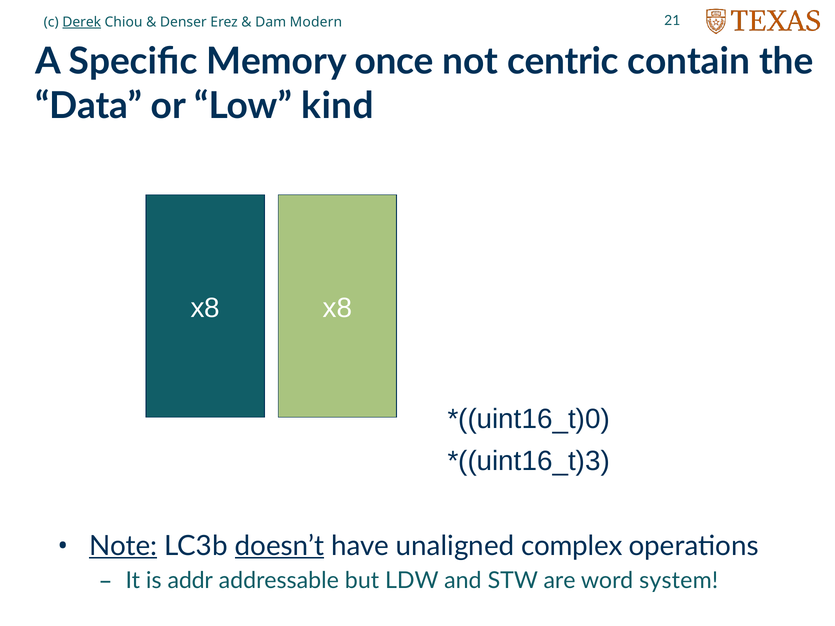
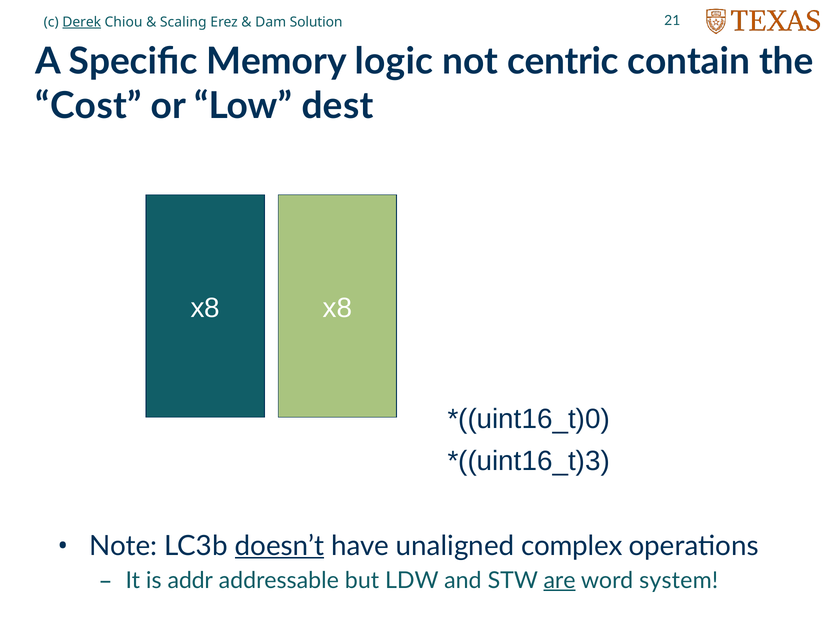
Denser: Denser -> Scaling
Modern: Modern -> Solution
once: once -> logic
Data: Data -> Cost
kind: kind -> dest
Note underline: present -> none
are underline: none -> present
